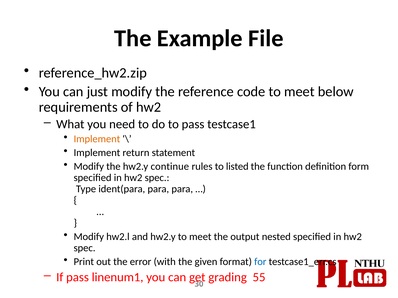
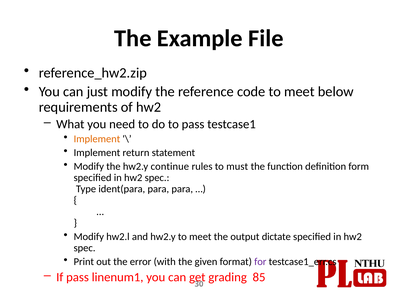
listed: listed -> must
nested: nested -> dictate
for colour: blue -> purple
55: 55 -> 85
